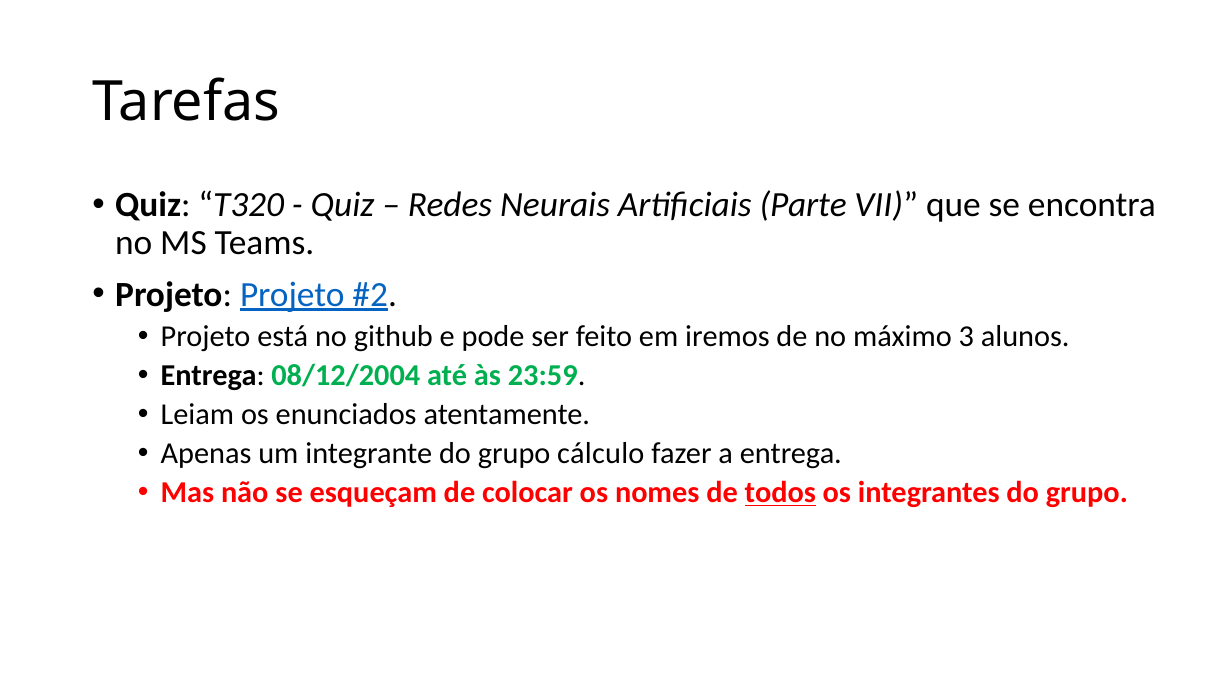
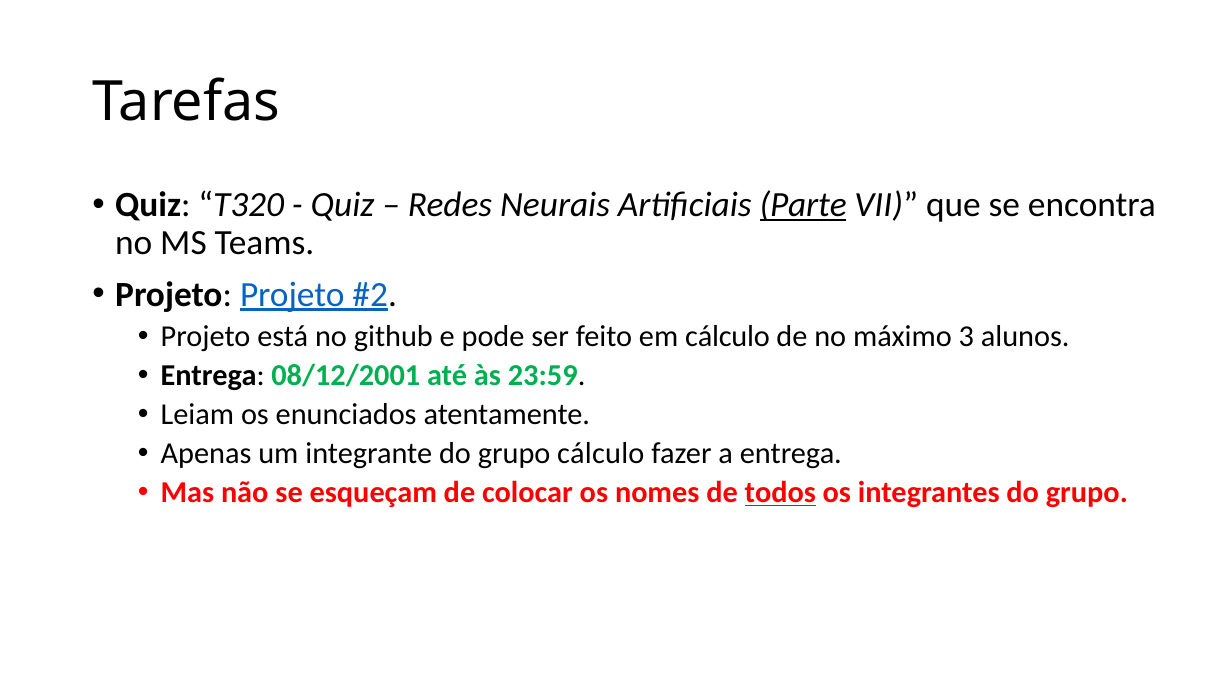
Parte underline: none -> present
em iremos: iremos -> cálculo
08/12/2004: 08/12/2004 -> 08/12/2001
